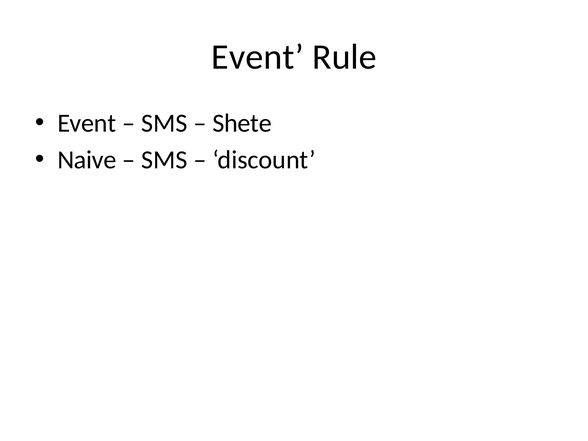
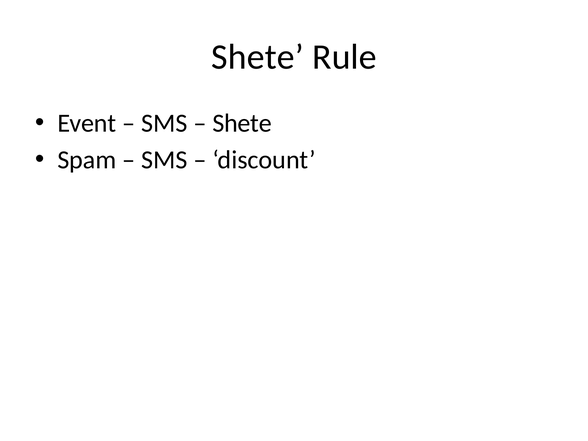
Event at (258, 57): Event -> Shete
Naive: Naive -> Spam
